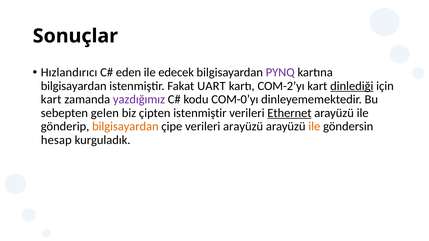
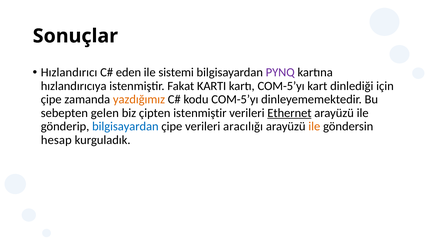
edecek: edecek -> sistemi
bilgisayardan at (74, 86): bilgisayardan -> hızlandırıcıya
UART: UART -> KARTI
kartı COM-2’yı: COM-2’yı -> COM-5’yı
dinlediği underline: present -> none
kart at (51, 100): kart -> çipe
yazdığımız colour: purple -> orange
kodu COM-0’yı: COM-0’yı -> COM-5’yı
bilgisayardan at (125, 127) colour: orange -> blue
verileri arayüzü: arayüzü -> aracılığı
